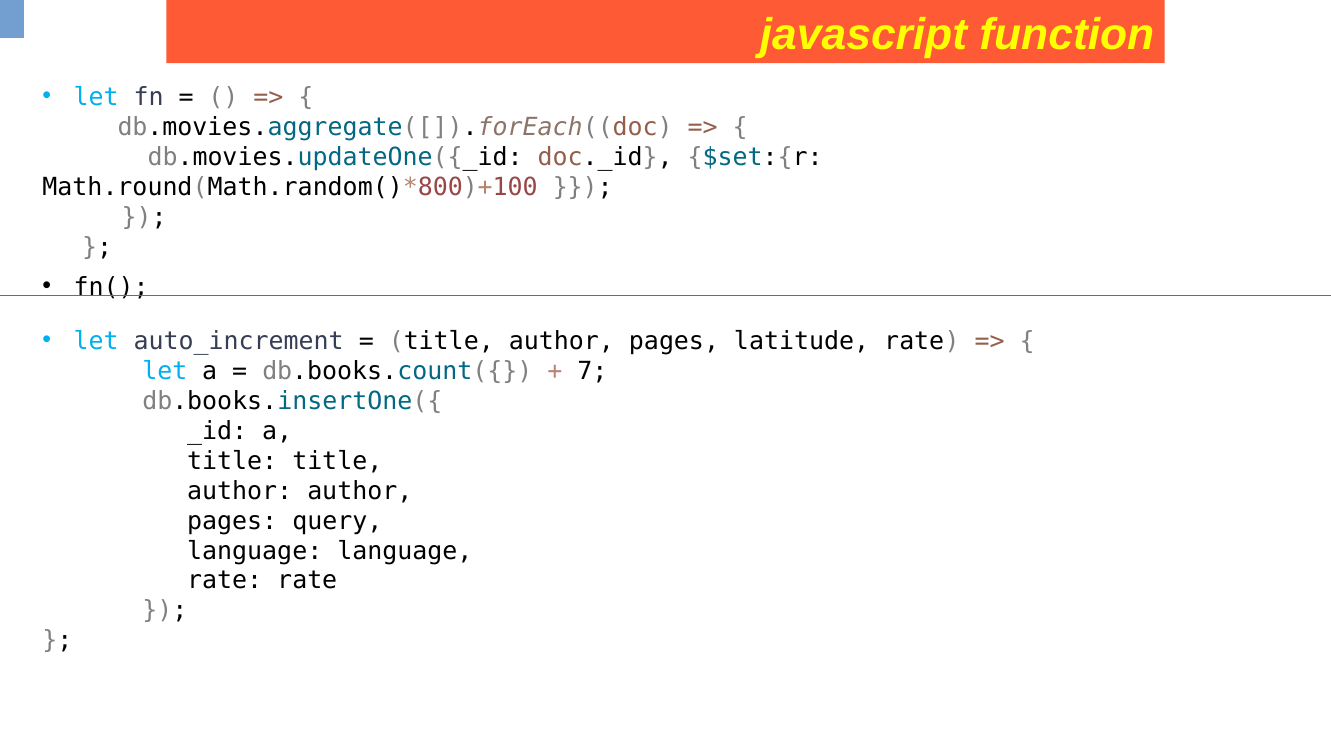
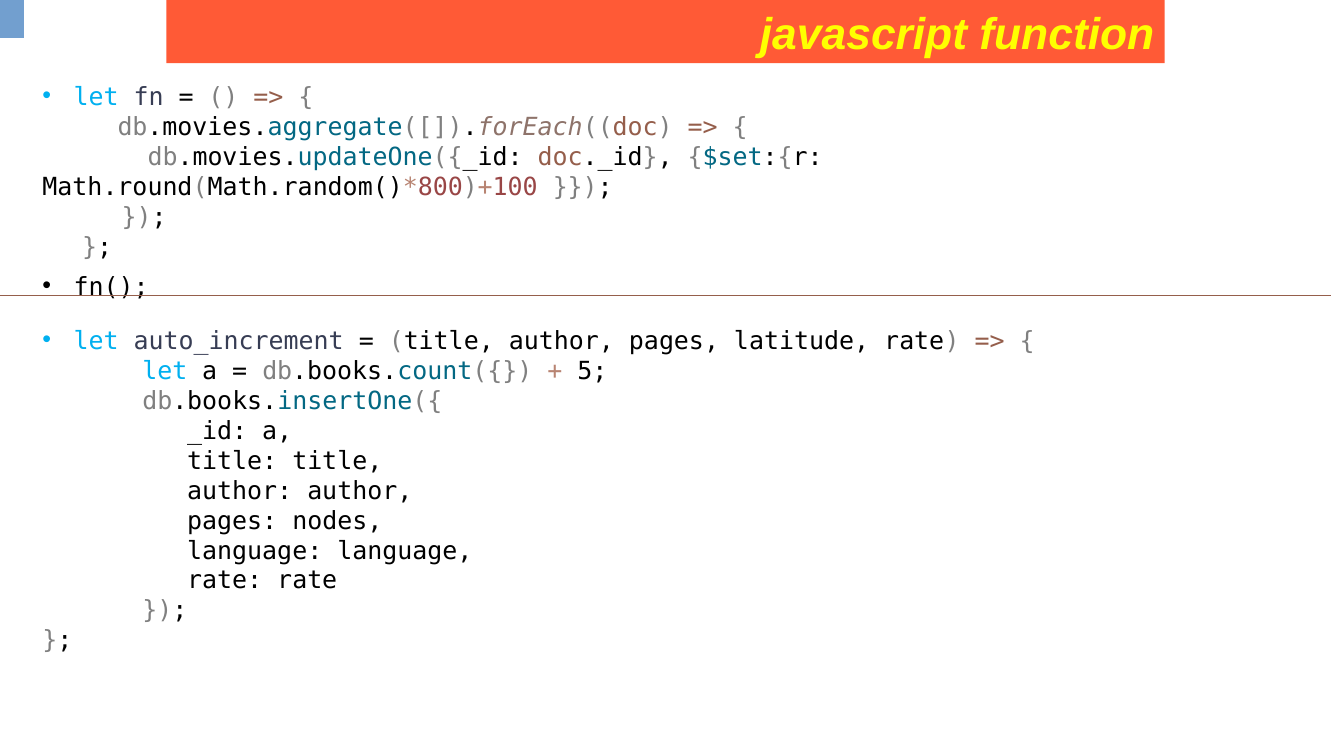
7: 7 -> 5
query: query -> nodes
